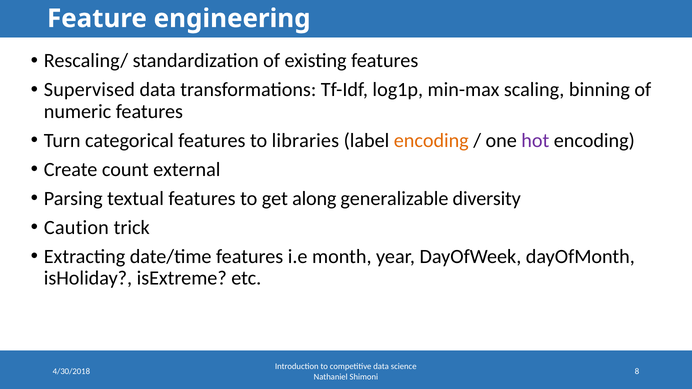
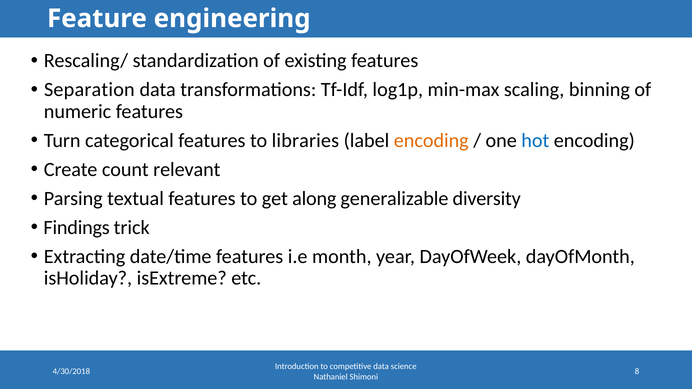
Supervised: Supervised -> Separation
hot colour: purple -> blue
external: external -> relevant
Caution: Caution -> Findings
